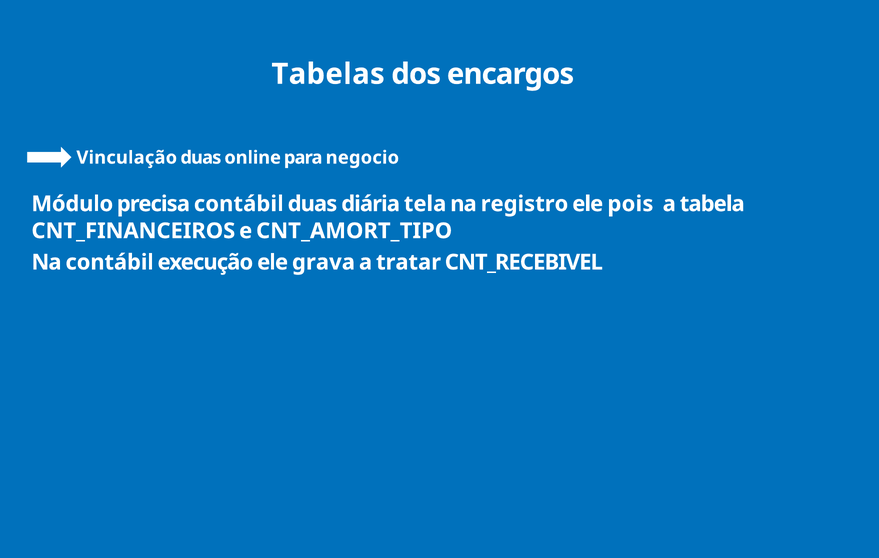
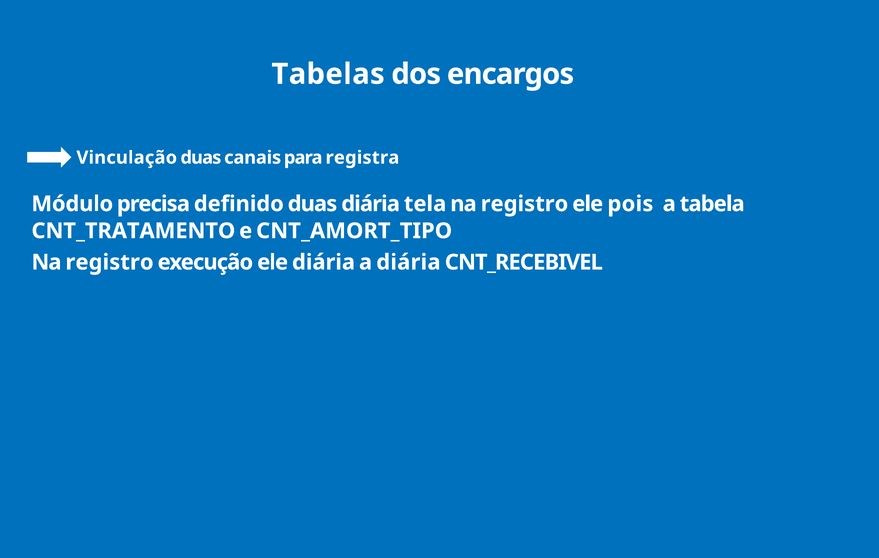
online: online -> canais
negocio: negocio -> registra
precisa contábil: contábil -> definido
CNT_FINANCEIROS: CNT_FINANCEIROS -> CNT_TRATAMENTO
contábil at (110, 262): contábil -> registro
ele grava: grava -> diária
a tratar: tratar -> diária
